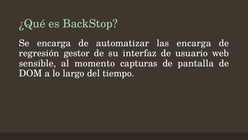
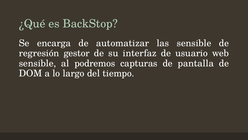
las encarga: encarga -> sensible
momento: momento -> podremos
